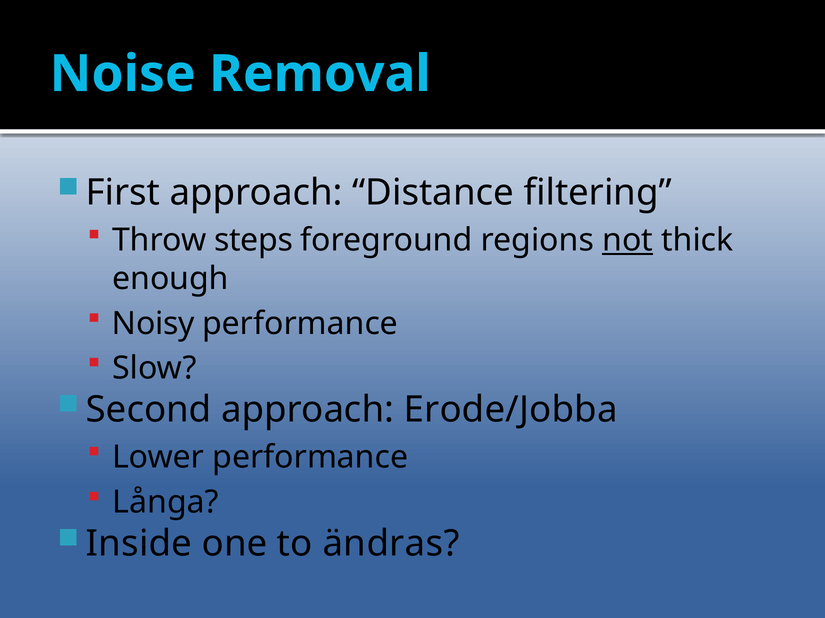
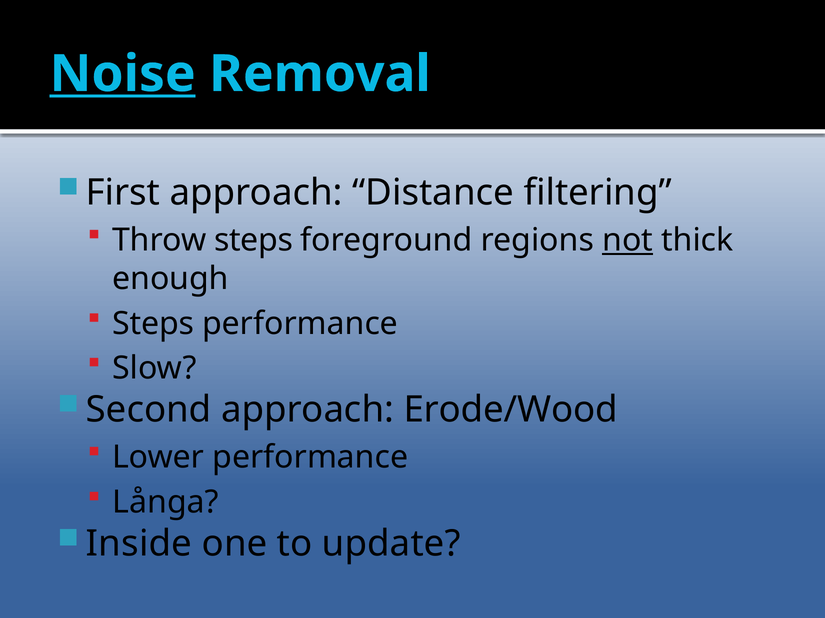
Noise underline: none -> present
Noisy at (153, 324): Noisy -> Steps
Erode/Jobba: Erode/Jobba -> Erode/Wood
ändras: ändras -> update
